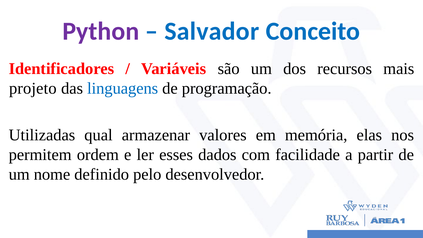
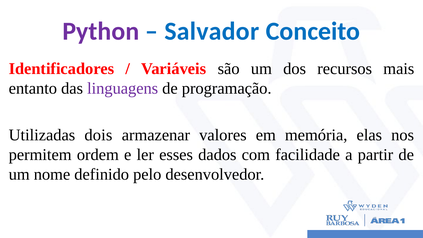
projeto: projeto -> entanto
linguagens colour: blue -> purple
qual: qual -> dois
